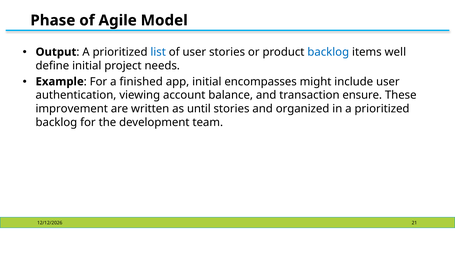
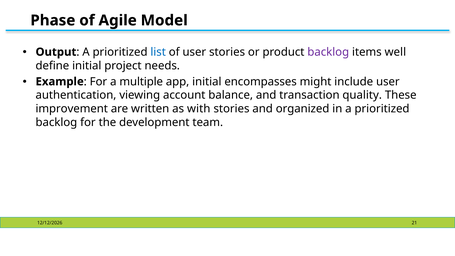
backlog at (328, 52) colour: blue -> purple
finished: finished -> multiple
ensure: ensure -> quality
until: until -> with
